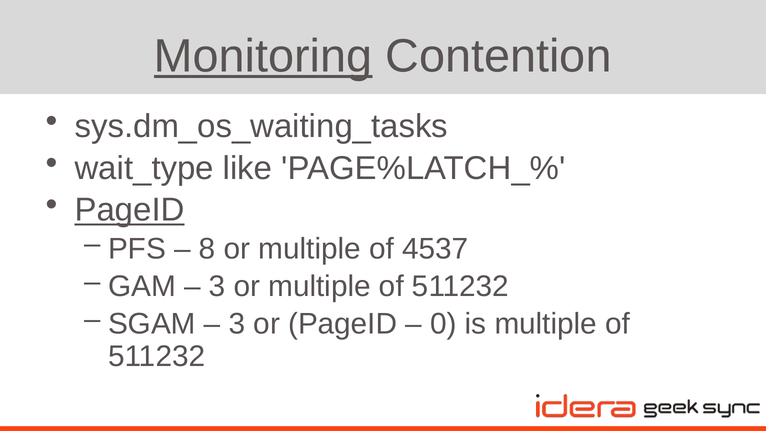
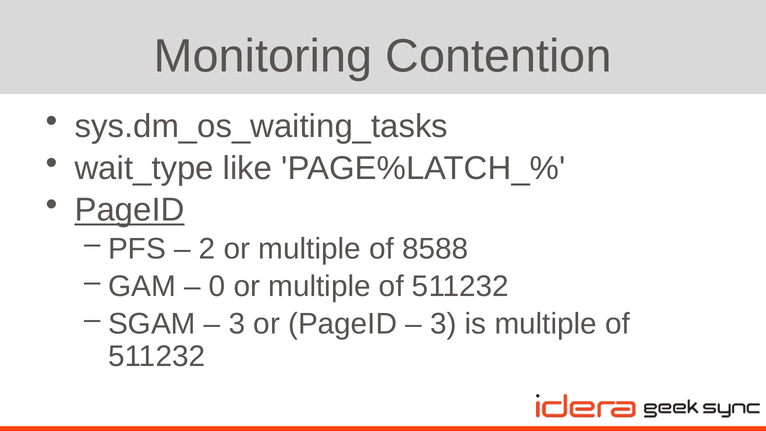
Monitoring underline: present -> none
8: 8 -> 2
4537: 4537 -> 8588
3 at (217, 286): 3 -> 0
0 at (443, 324): 0 -> 3
